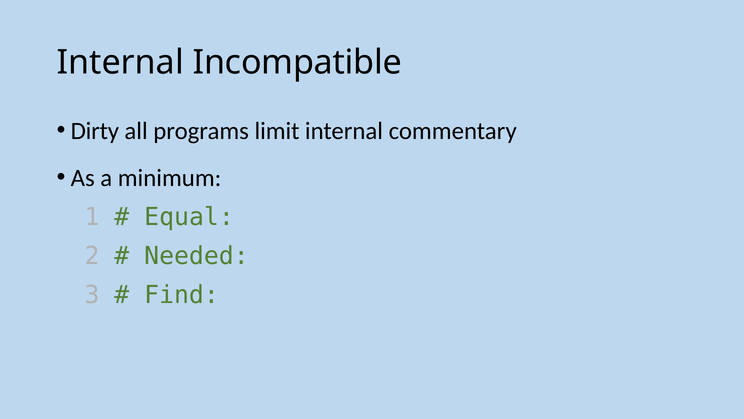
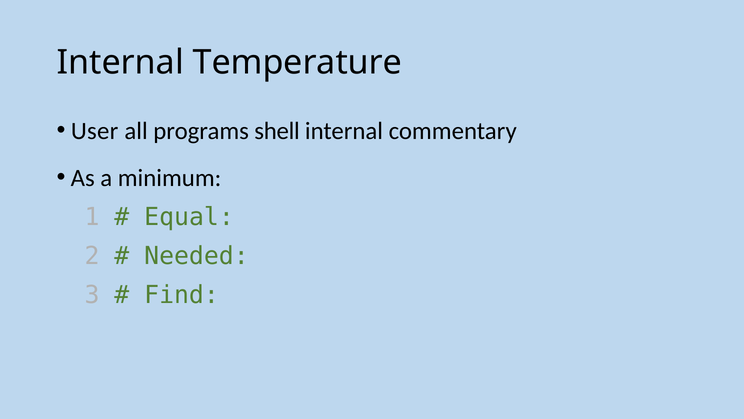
Incompatible: Incompatible -> Temperature
Dirty: Dirty -> User
limit: limit -> shell
